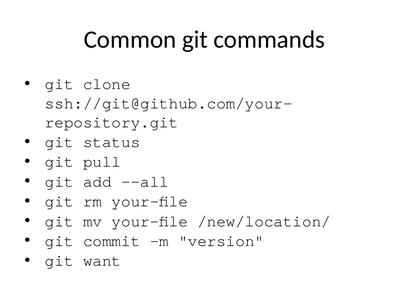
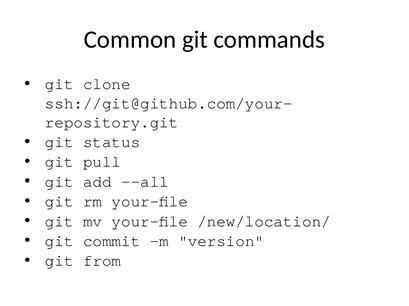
want: want -> from
